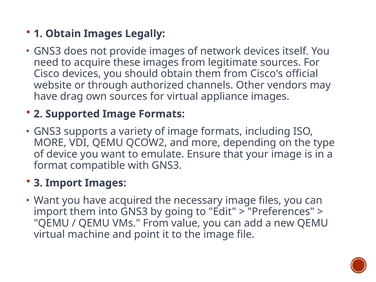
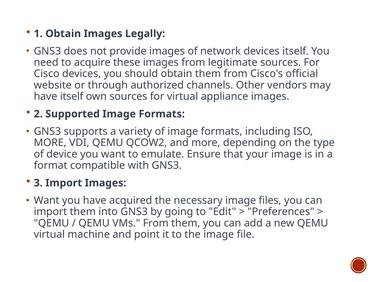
have drag: drag -> itself
From value: value -> them
